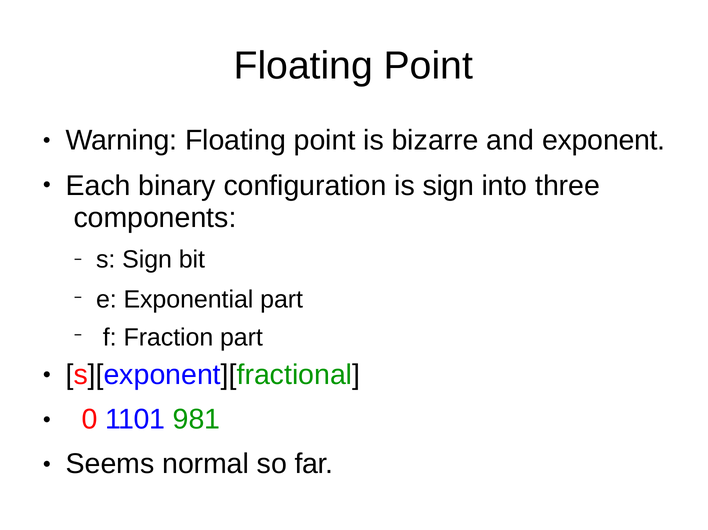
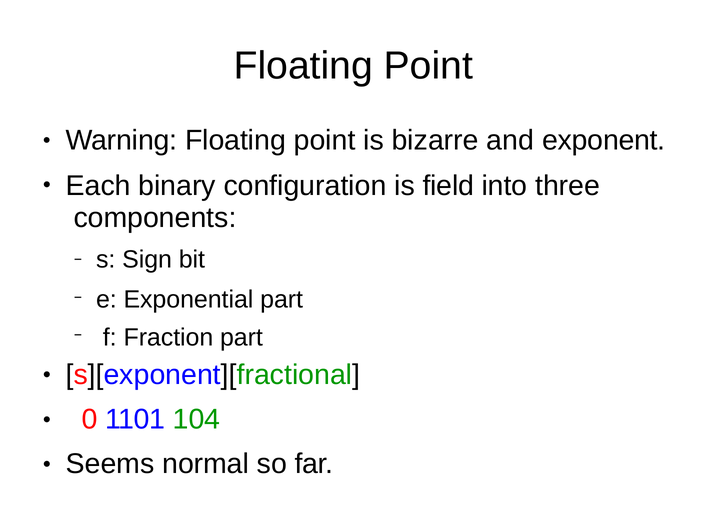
is sign: sign -> field
981: 981 -> 104
